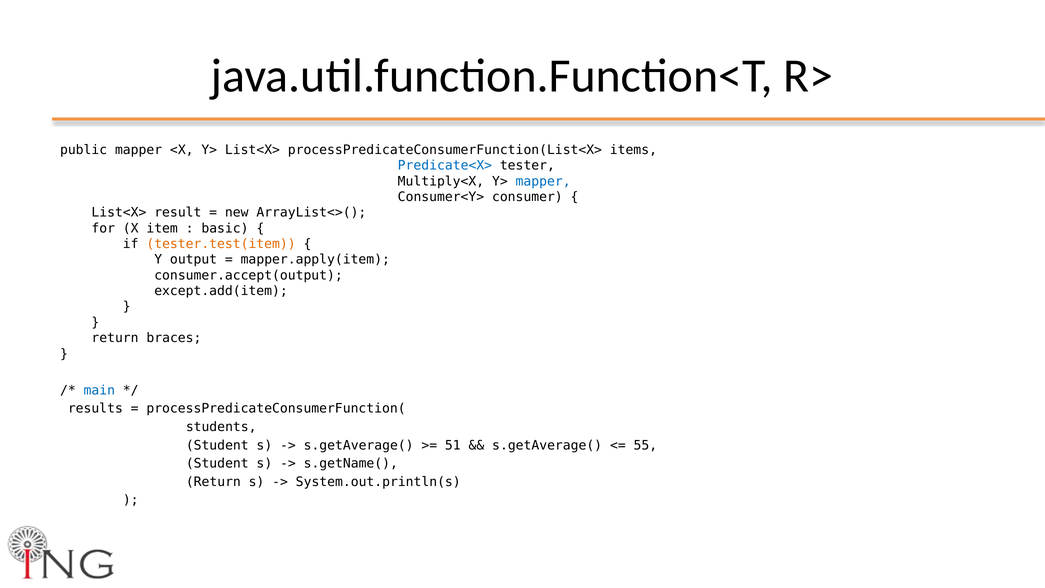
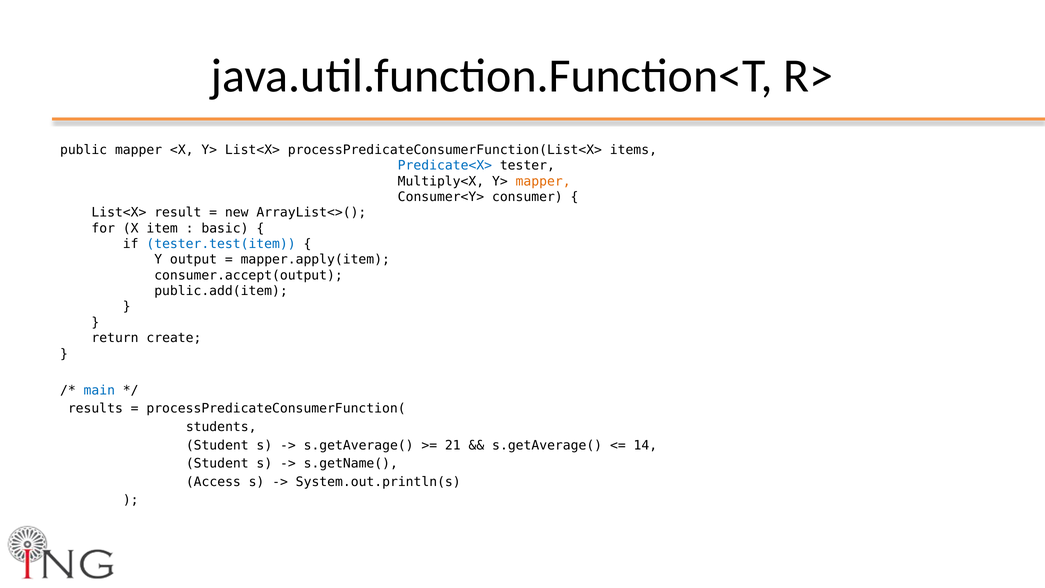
mapper at (543, 181) colour: blue -> orange
tester.test(item colour: orange -> blue
except.add(item: except.add(item -> public.add(item
braces: braces -> create
51: 51 -> 21
55: 55 -> 14
Return at (213, 482): Return -> Access
